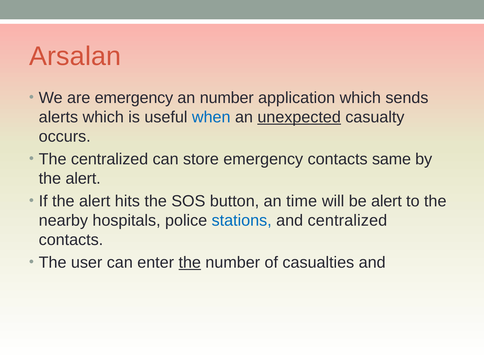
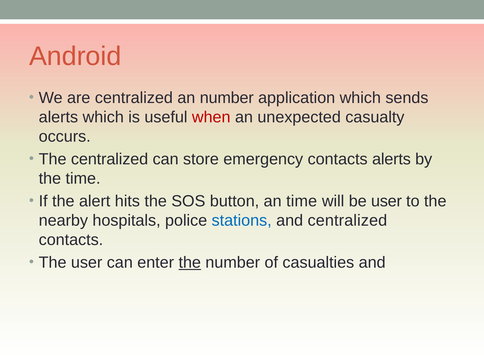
Arsalan: Arsalan -> Android
are emergency: emergency -> centralized
when colour: blue -> red
unexpected underline: present -> none
contacts same: same -> alerts
alert at (83, 179): alert -> time
be alert: alert -> user
